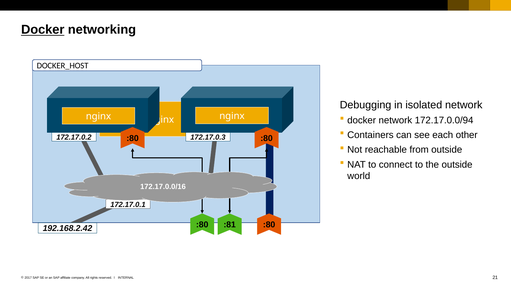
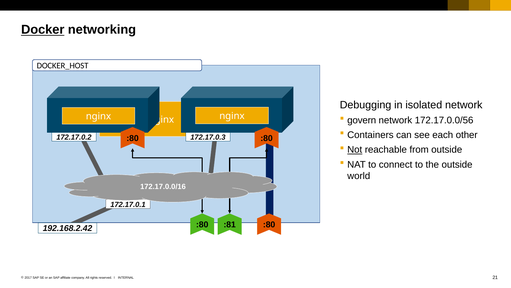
docker at (362, 120): docker -> govern
172.17.0.0/94: 172.17.0.0/94 -> 172.17.0.0/56
Not underline: none -> present
